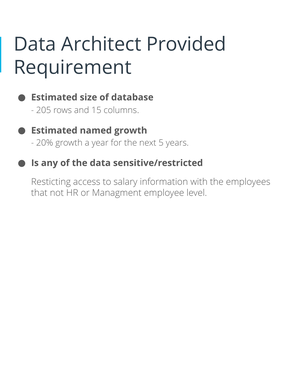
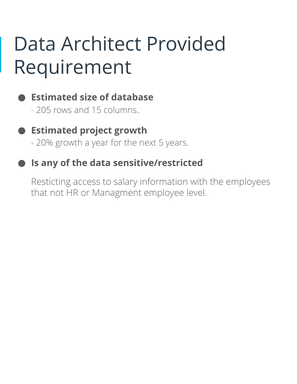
named: named -> project
